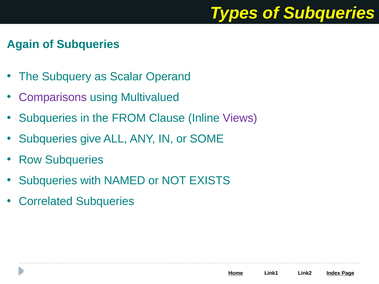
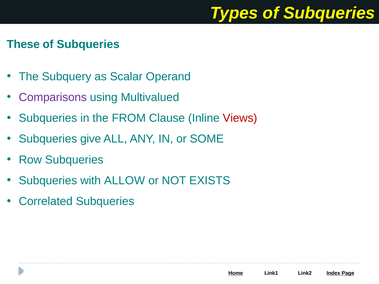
Again: Again -> These
Views colour: purple -> red
NAMED: NAMED -> ALLOW
